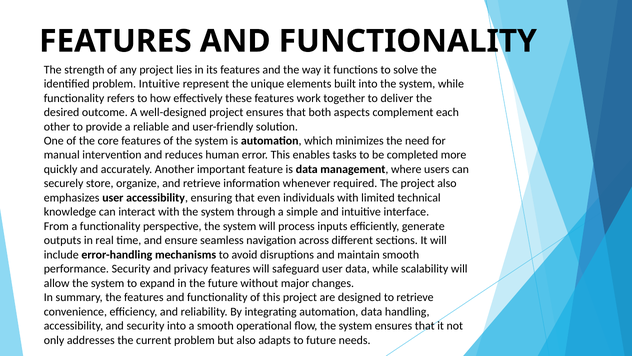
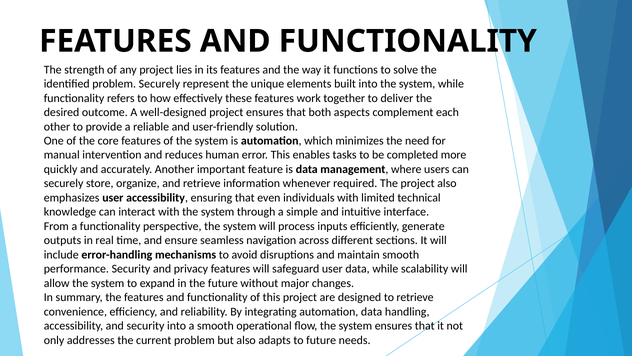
problem Intuitive: Intuitive -> Securely
